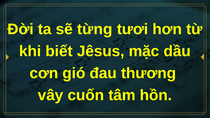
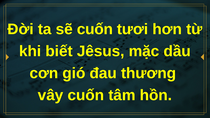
sẽ từng: từng -> cuốn
